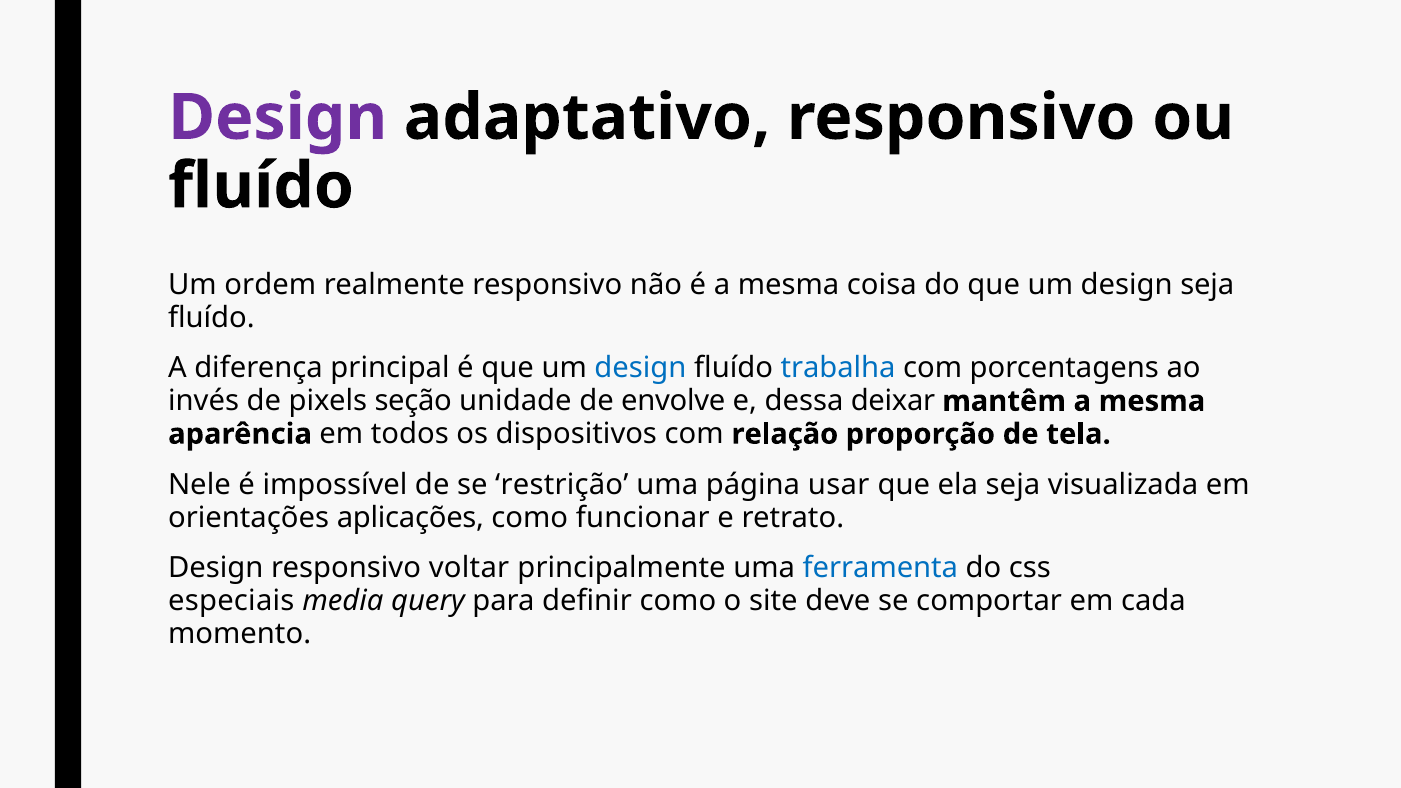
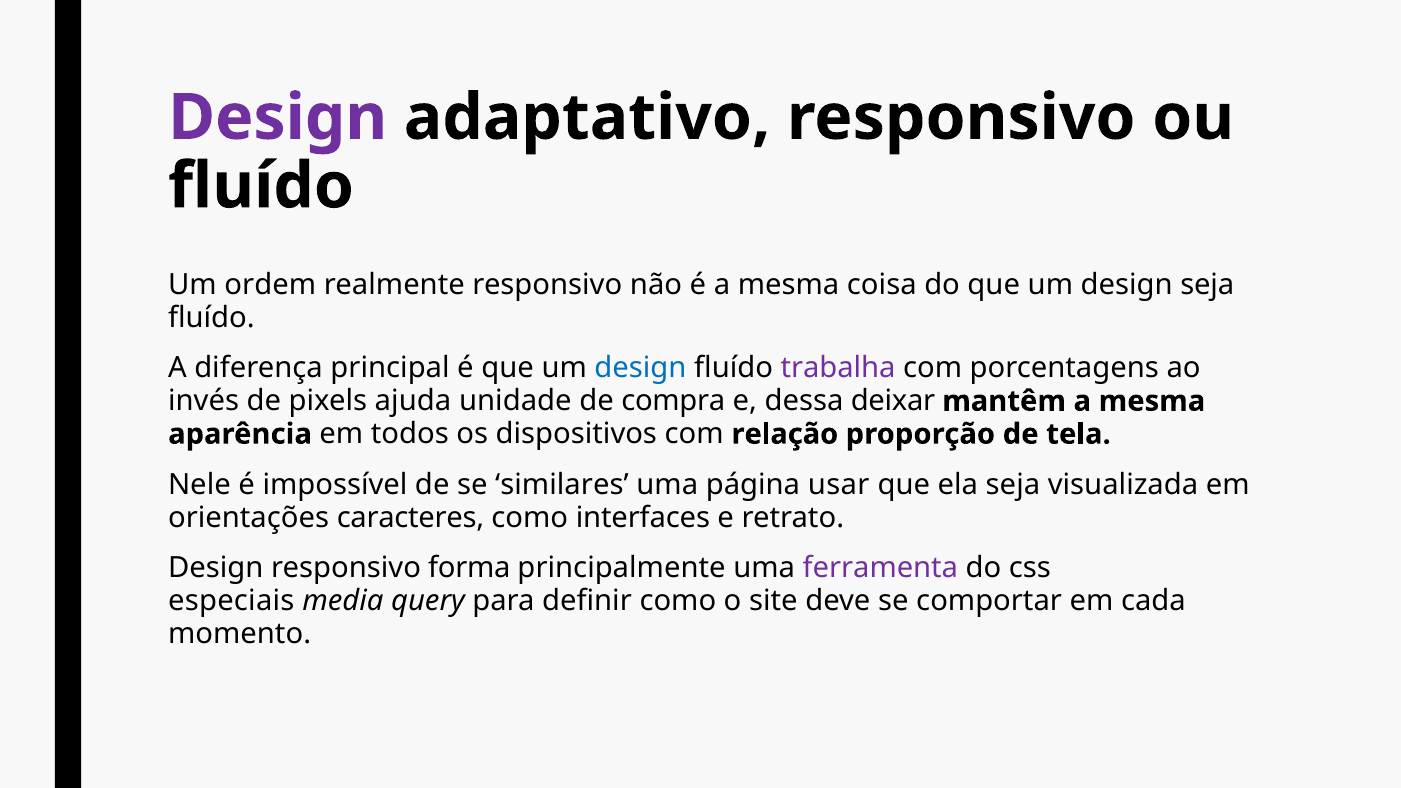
trabalha colour: blue -> purple
seção: seção -> ajuda
envolve: envolve -> compra
restrição: restrição -> similares
aplicações: aplicações -> caracteres
funcionar: funcionar -> interfaces
voltar: voltar -> forma
ferramenta colour: blue -> purple
